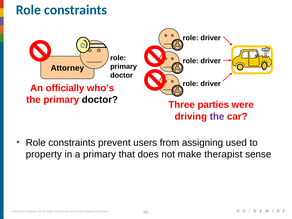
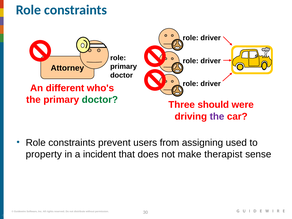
officially: officially -> different
doctor at (100, 100) colour: black -> green
parties: parties -> should
a primary: primary -> incident
